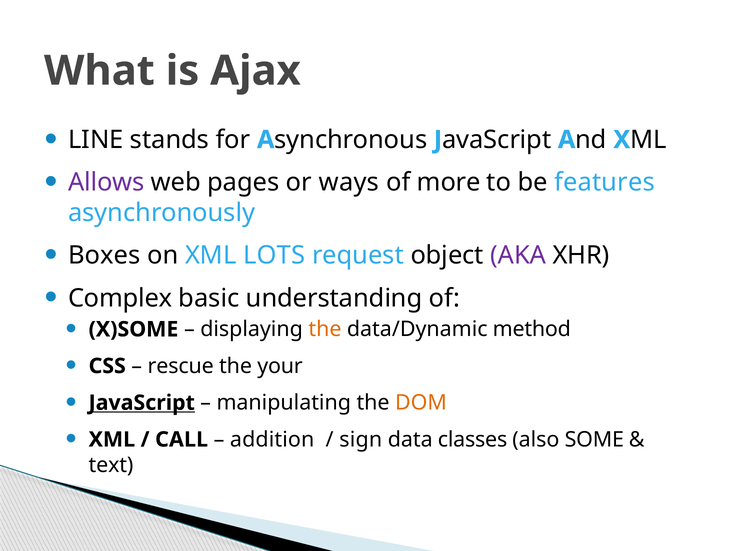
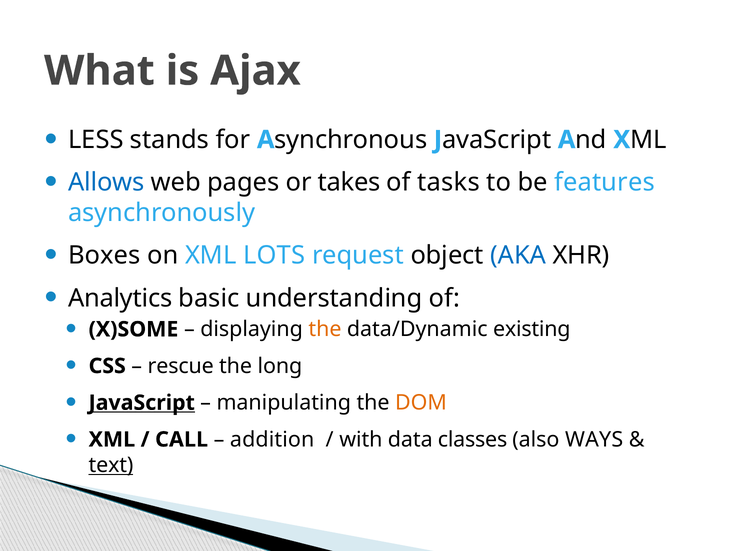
LINE: LINE -> LESS
Allows colour: purple -> blue
ways: ways -> takes
more: more -> tasks
AKA colour: purple -> blue
Complex: Complex -> Analytics
method: method -> existing
your: your -> long
sign: sign -> with
SOME: SOME -> WAYS
text underline: none -> present
